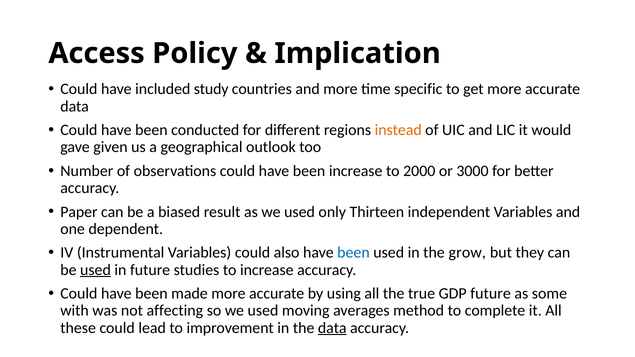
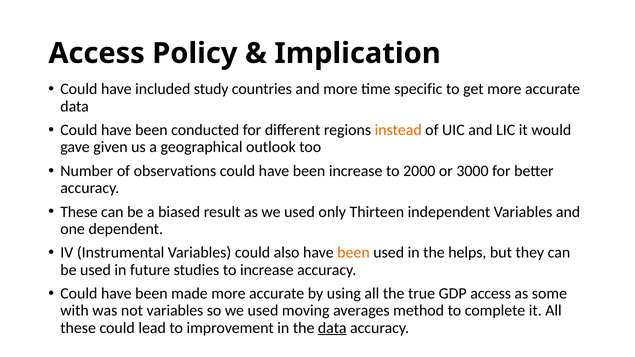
Paper at (79, 212): Paper -> These
been at (353, 253) colour: blue -> orange
grow: grow -> helps
used at (95, 270) underline: present -> none
GDP future: future -> access
not affecting: affecting -> variables
